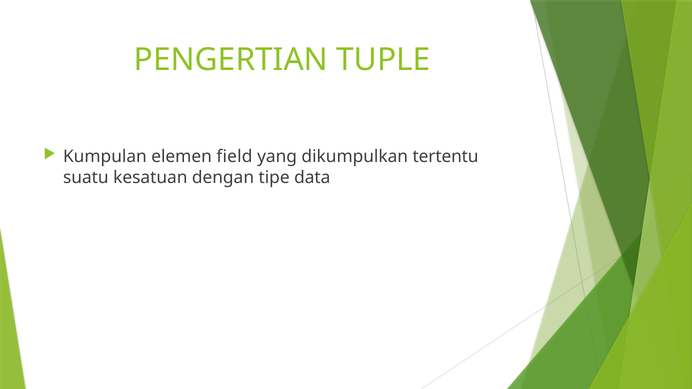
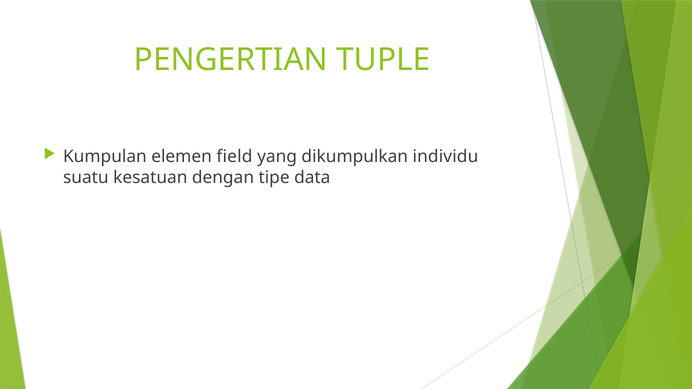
tertentu: tertentu -> individu
